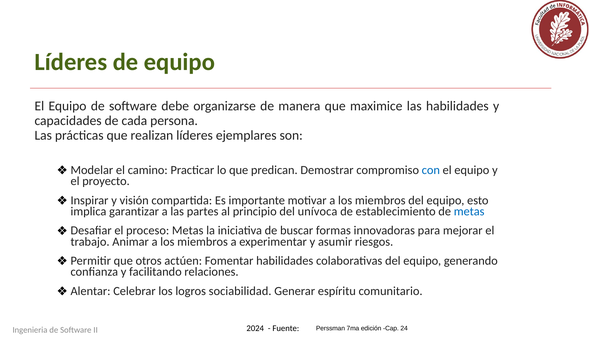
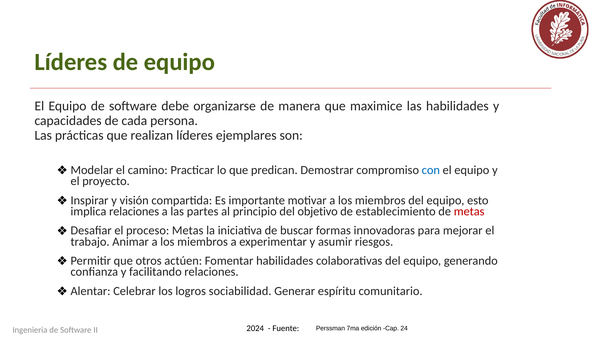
implica garantizar: garantizar -> relaciones
unívoca: unívoca -> objetivo
metas at (469, 211) colour: blue -> red
